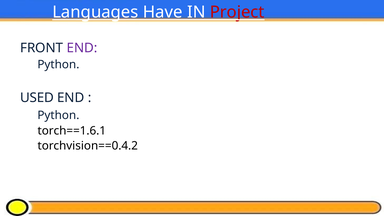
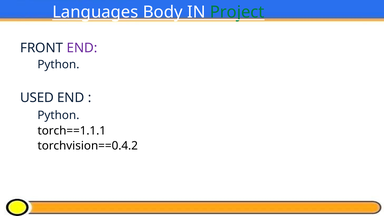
Have: Have -> Body
Project colour: red -> green
torch==1.6.1: torch==1.6.1 -> torch==1.1.1
